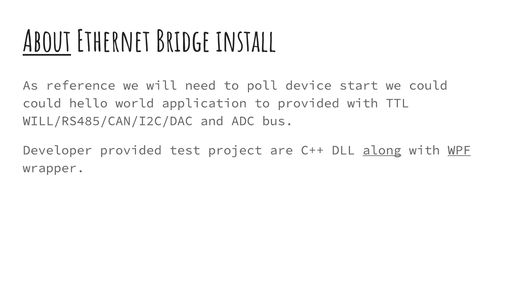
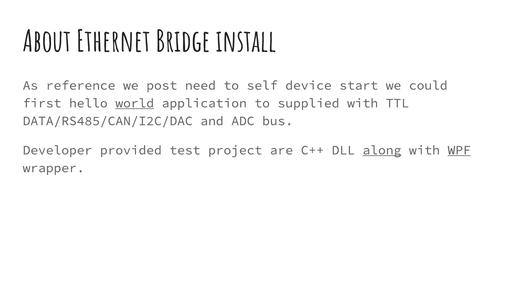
About underline: present -> none
will: will -> post
poll: poll -> self
could at (42, 103): could -> first
world underline: none -> present
to provided: provided -> supplied
WILL/RS485/CAN/I2C/DAC: WILL/RS485/CAN/I2C/DAC -> DATA/RS485/CAN/I2C/DAC
